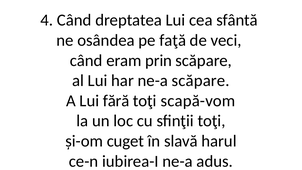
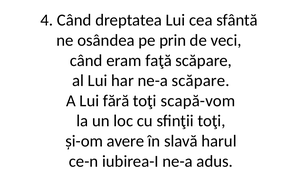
faţă: faţă -> prin
prin: prin -> faţă
cuget: cuget -> avere
